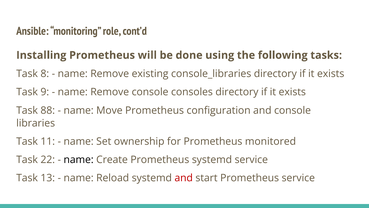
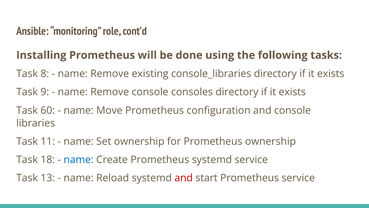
88: 88 -> 60
Prometheus monitored: monitored -> ownership
22: 22 -> 18
name at (79, 159) colour: black -> blue
